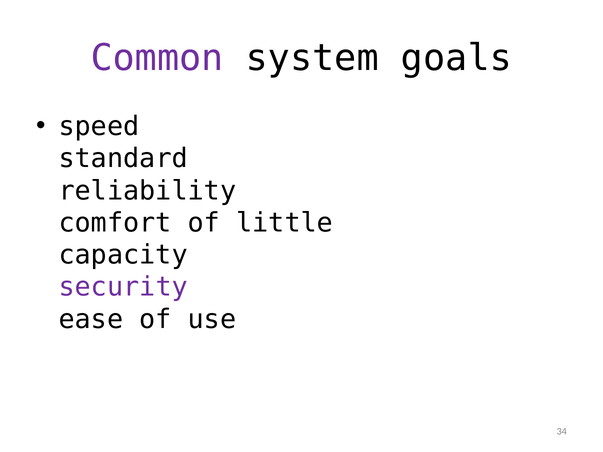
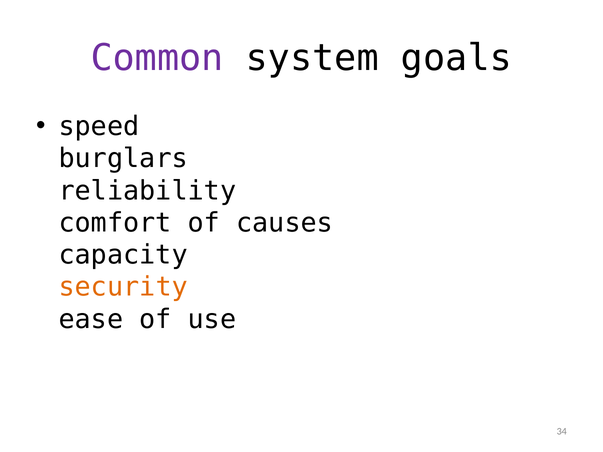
standard: standard -> burglars
little: little -> causes
security colour: purple -> orange
